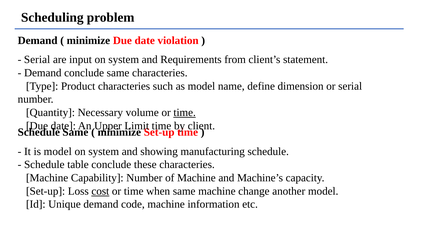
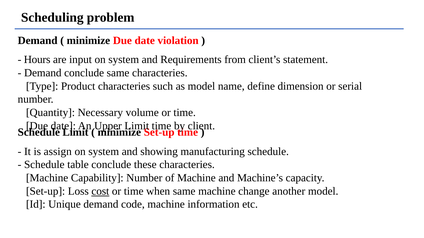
Serial at (37, 60): Serial -> Hours
time at (185, 113) underline: present -> none
Same at (75, 133): Same -> Limit
is model: model -> assign
